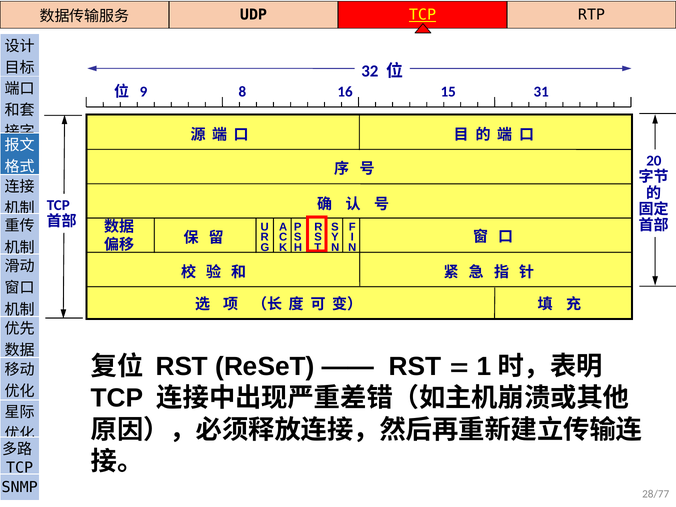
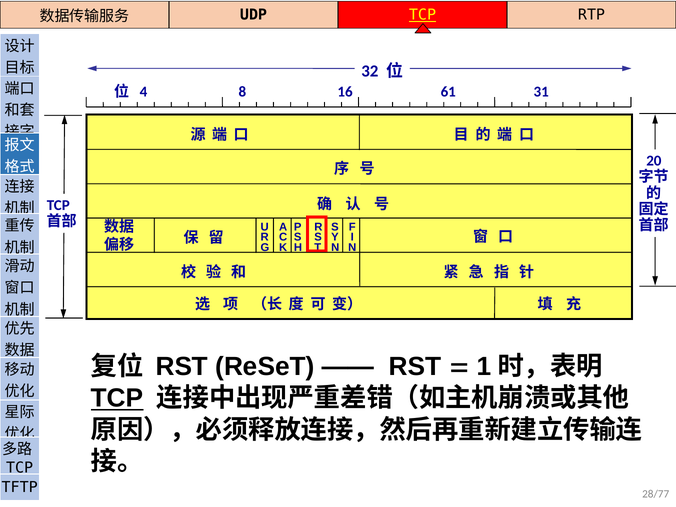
9: 9 -> 4
15: 15 -> 61
TCP at (117, 398) underline: none -> present
SNMP: SNMP -> TFTP
